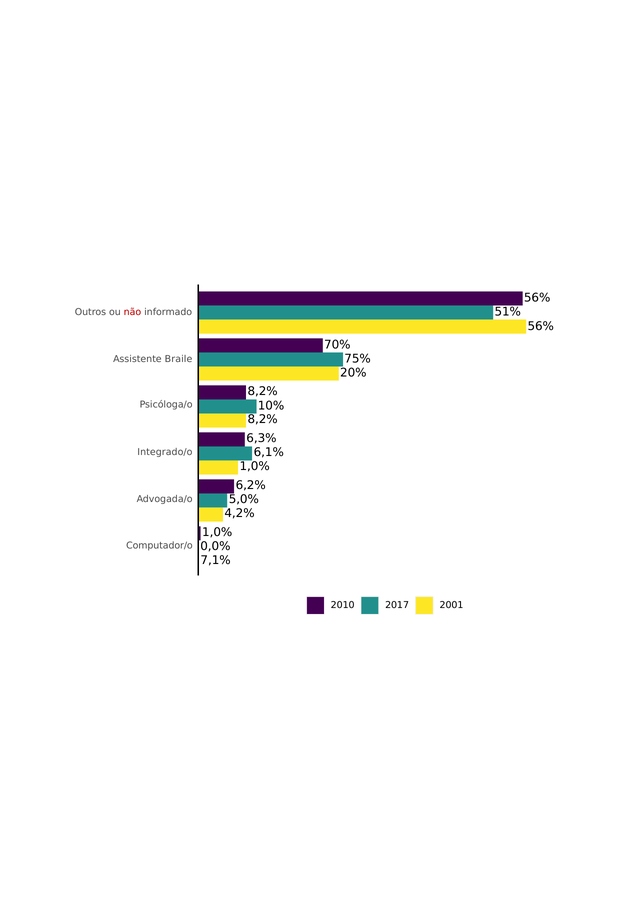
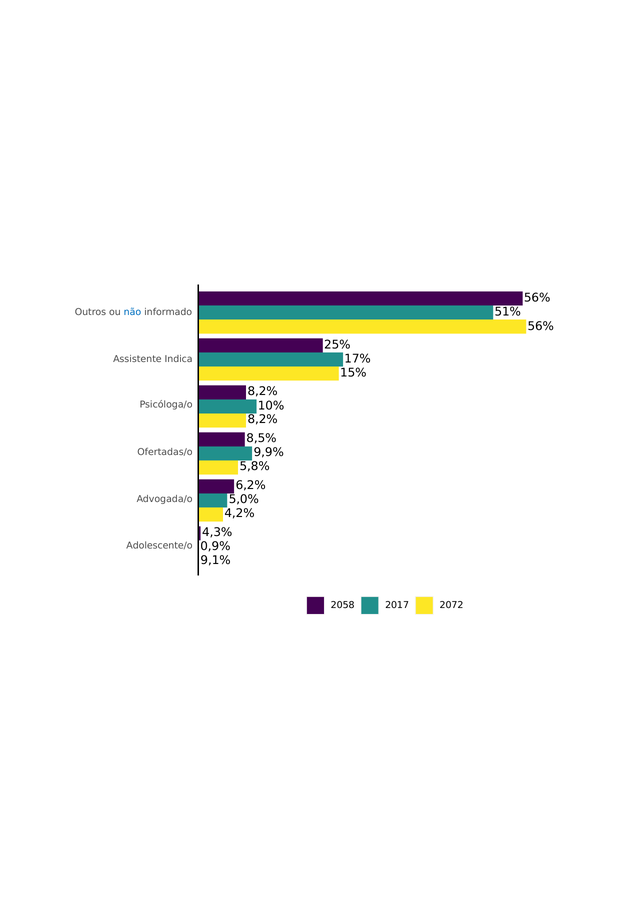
não colour: red -> blue
70%: 70% -> 25%
75%: 75% -> 17%
Braile: Braile -> Indica
20%: 20% -> 15%
6,3%: 6,3% -> 8,5%
6,1%: 6,1% -> 9,9%
Integrado/o: Integrado/o -> Ofertadas/o
1,0% at (255, 467): 1,0% -> 5,8%
1,0% at (217, 532): 1,0% -> 4,3%
0,0%: 0,0% -> 0,9%
Computador/o: Computador/o -> Adolescente/o
7,1%: 7,1% -> 9,1%
2010: 2010 -> 2058
2001: 2001 -> 2072
